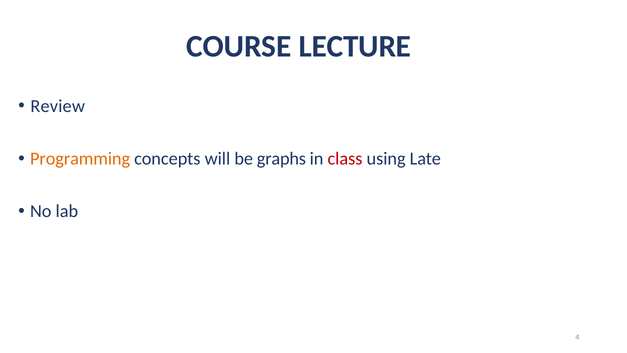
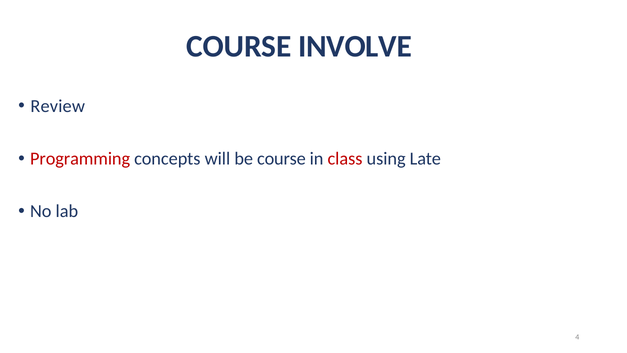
LECTURE: LECTURE -> INVOLVE
Programming colour: orange -> red
be graphs: graphs -> course
